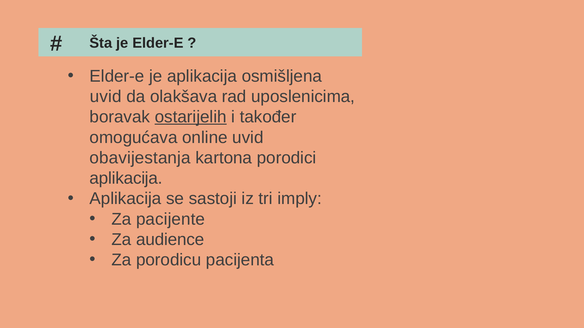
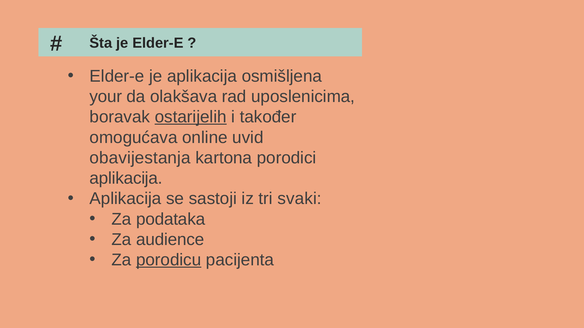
uvid at (106, 97): uvid -> your
imply: imply -> svaki
pacijente: pacijente -> podataka
porodicu underline: none -> present
